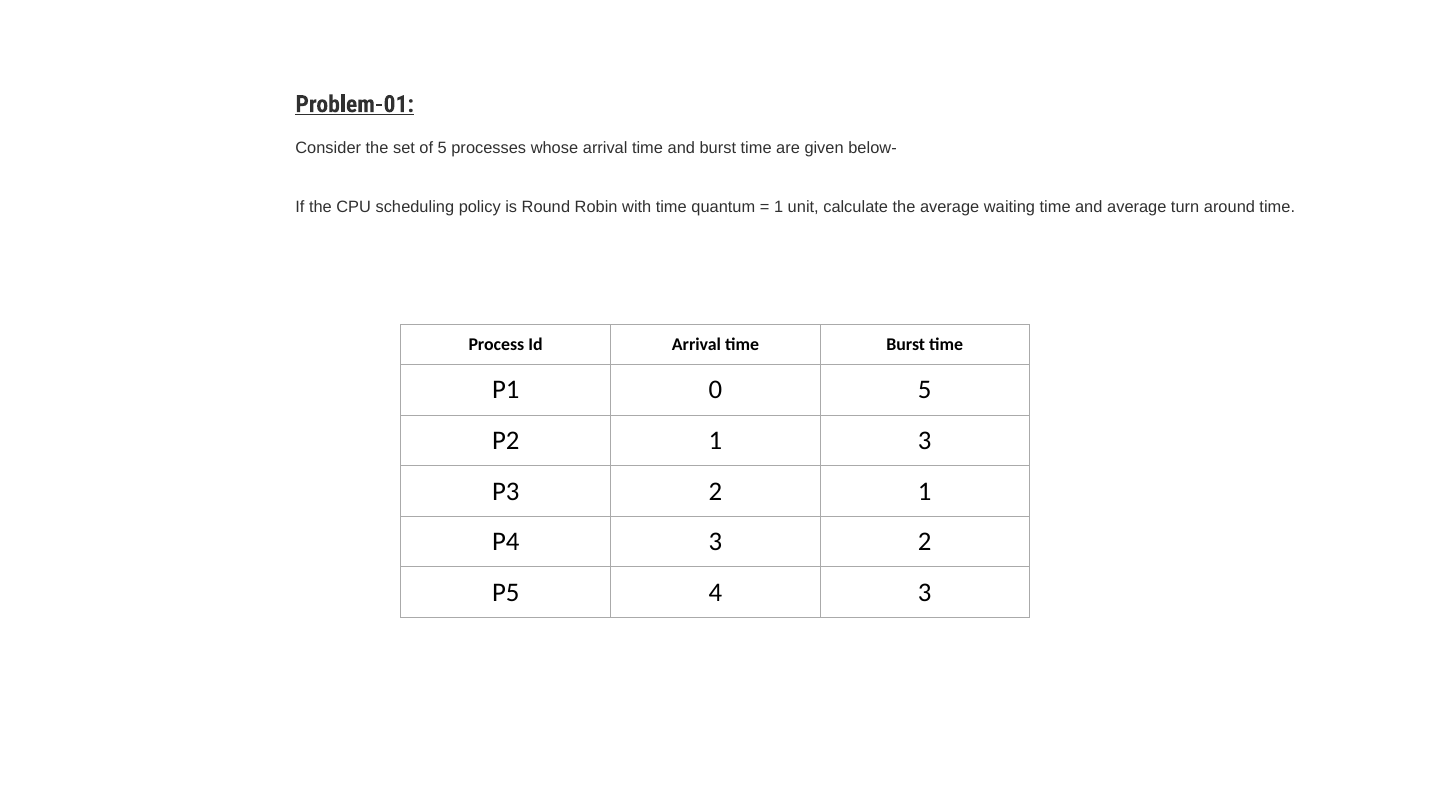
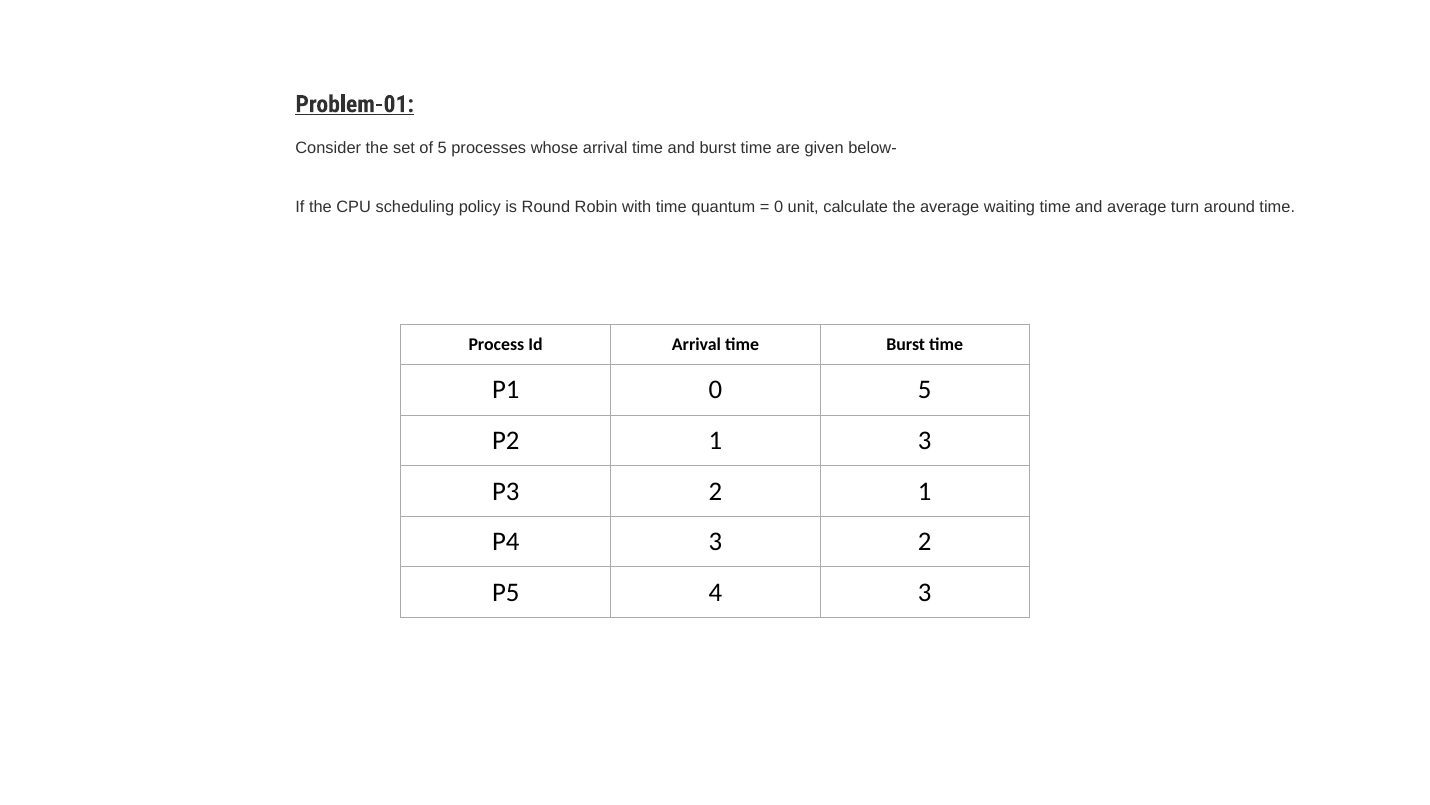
1 at (779, 207): 1 -> 0
